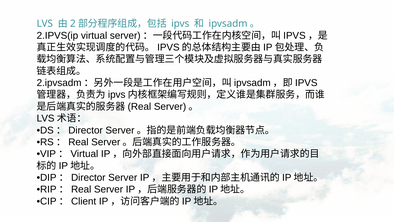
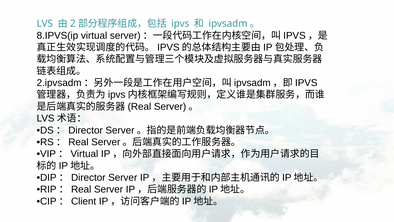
2.IPVS(ip: 2.IPVS(ip -> 8.IPVS(ip
